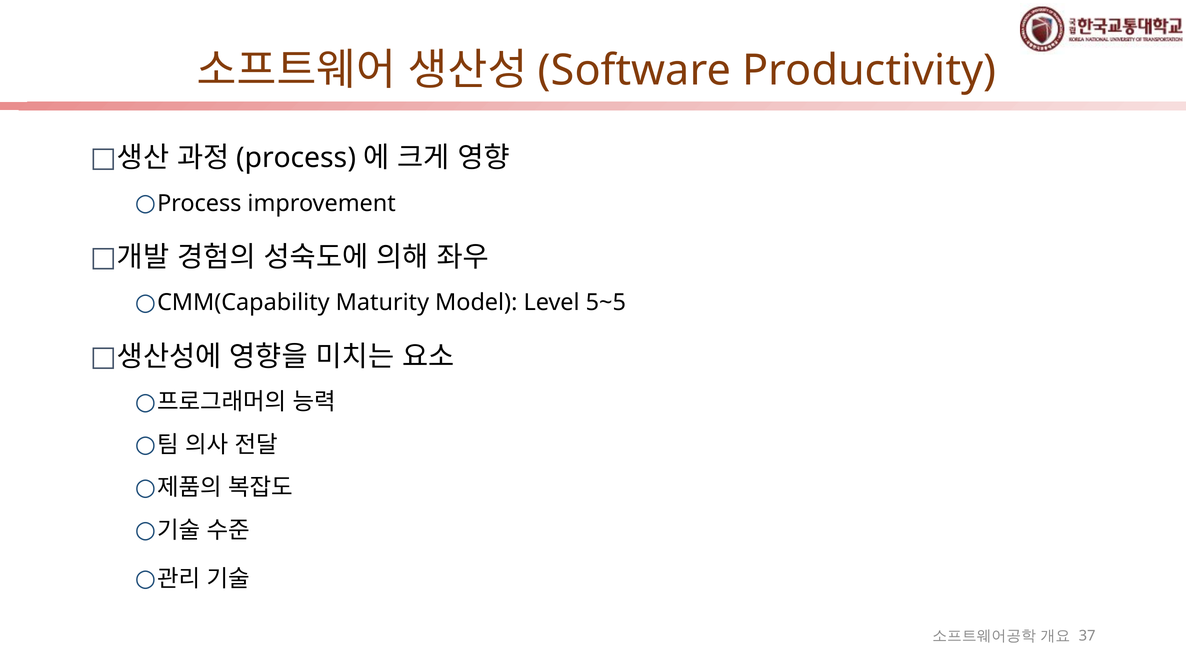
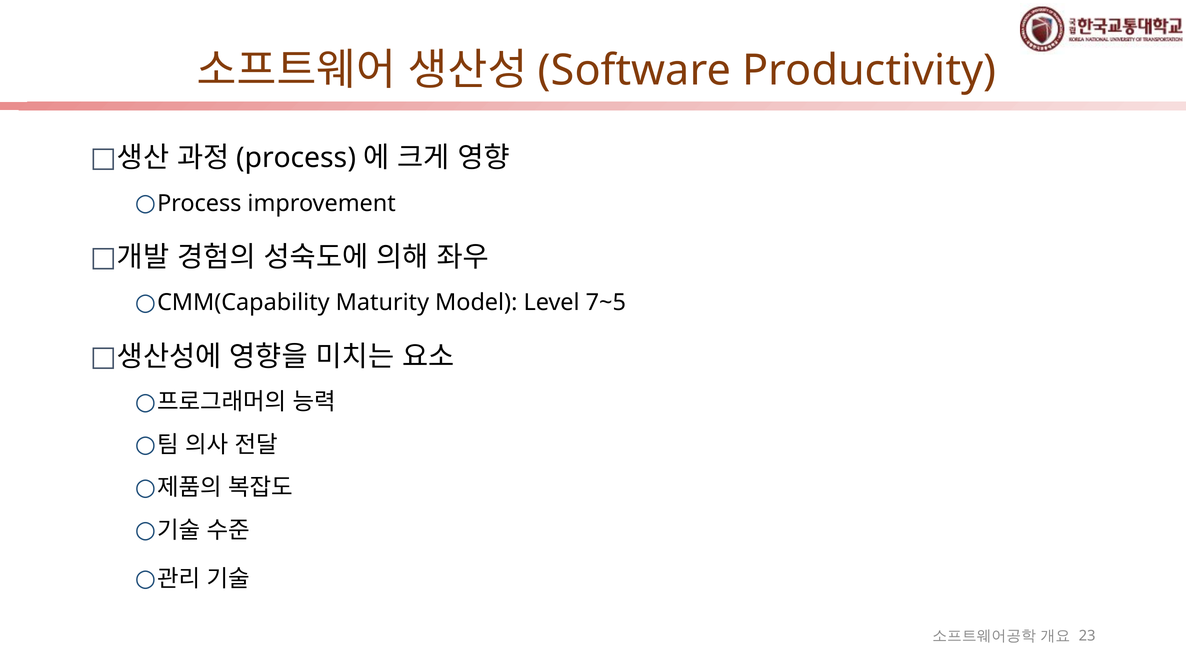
5~5: 5~5 -> 7~5
37: 37 -> 23
